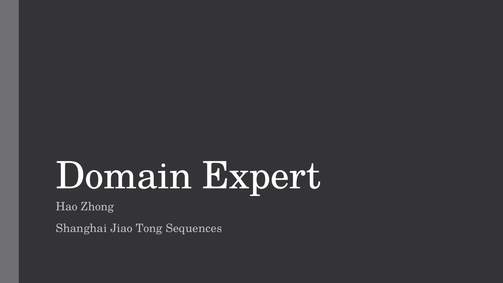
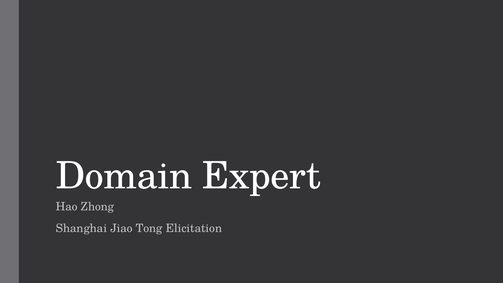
Sequences: Sequences -> Elicitation
